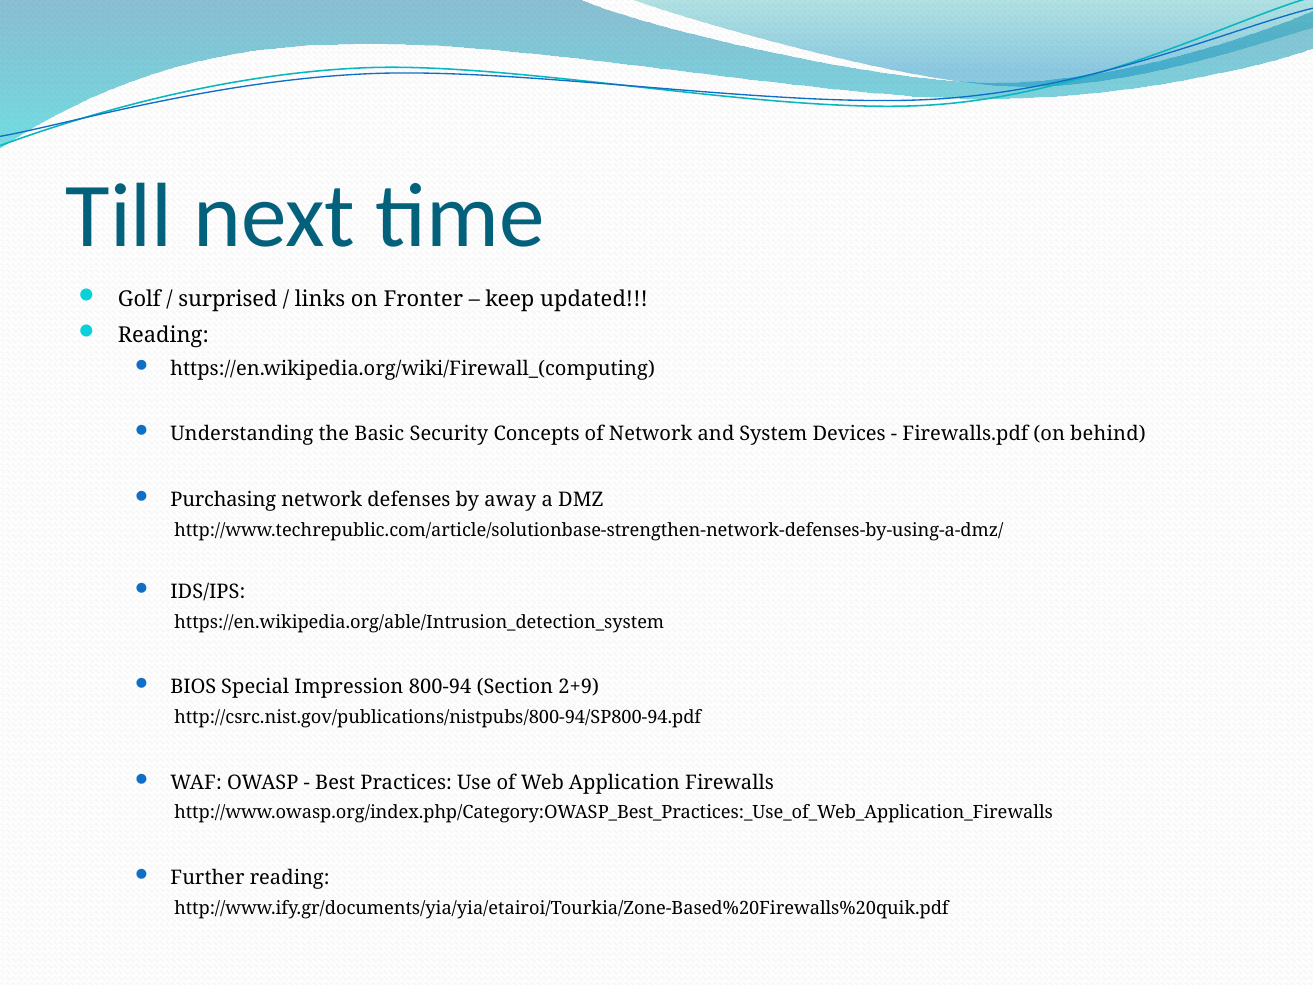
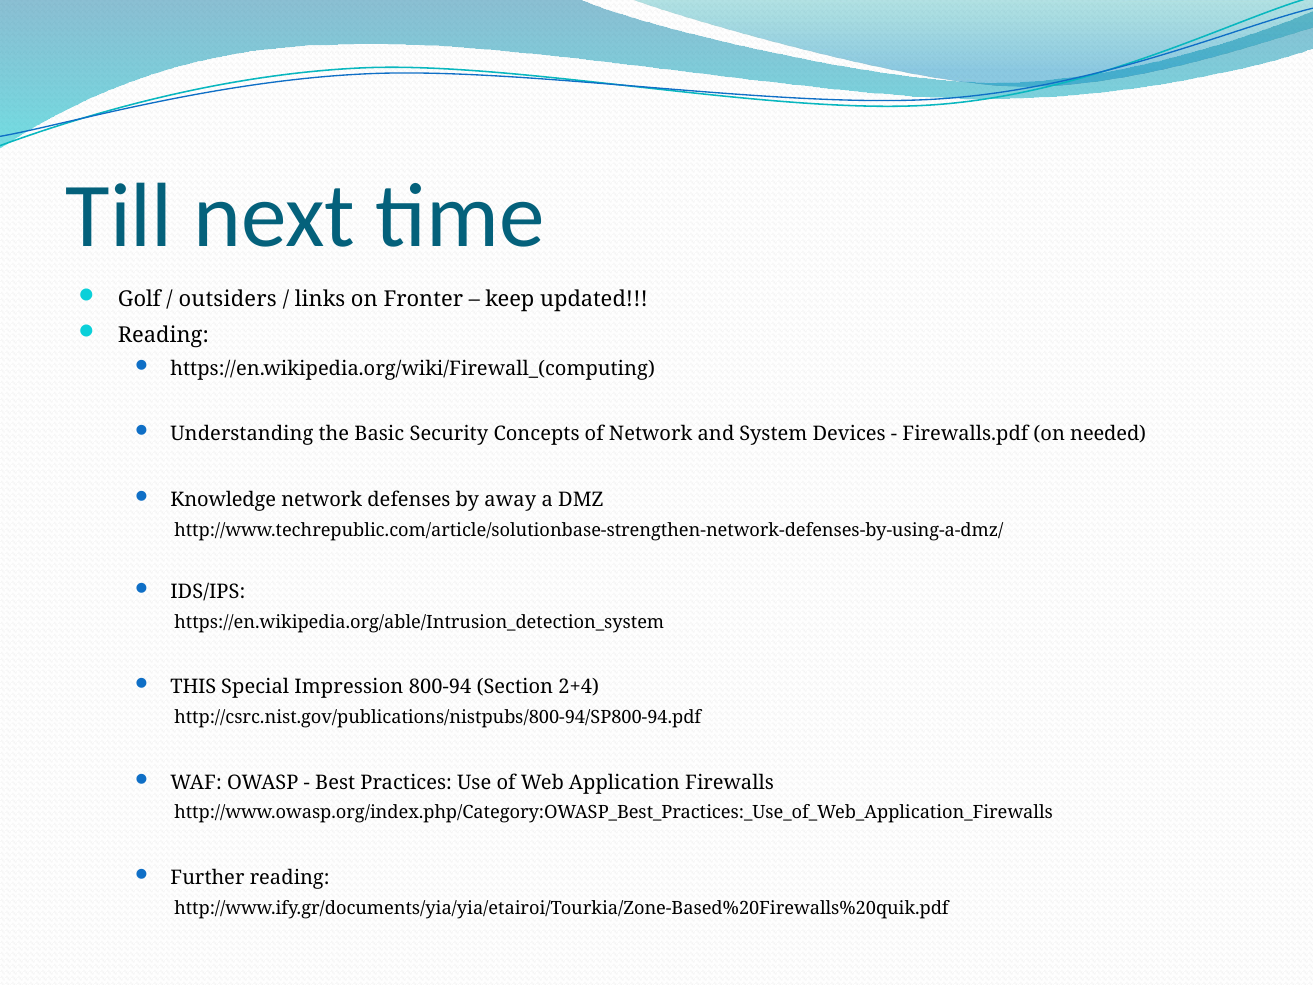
surprised: surprised -> outsiders
behind: behind -> needed
Purchasing: Purchasing -> Knowledge
BIOS: BIOS -> THIS
2+9: 2+9 -> 2+4
